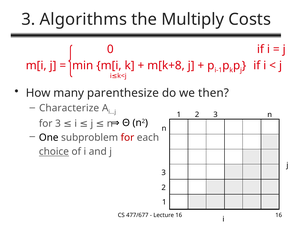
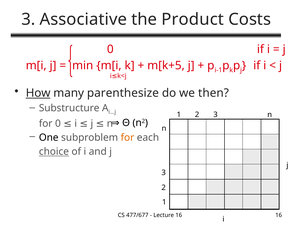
Algorithms: Algorithms -> Associative
Multiply: Multiply -> Product
m[k+8: m[k+8 -> m[k+5
How underline: none -> present
Characterize: Characterize -> Substructure
for 3: 3 -> 0
for at (127, 138) colour: red -> orange
